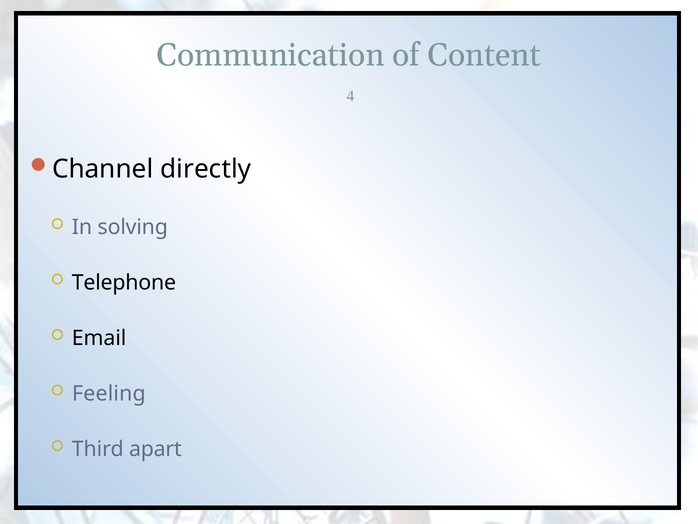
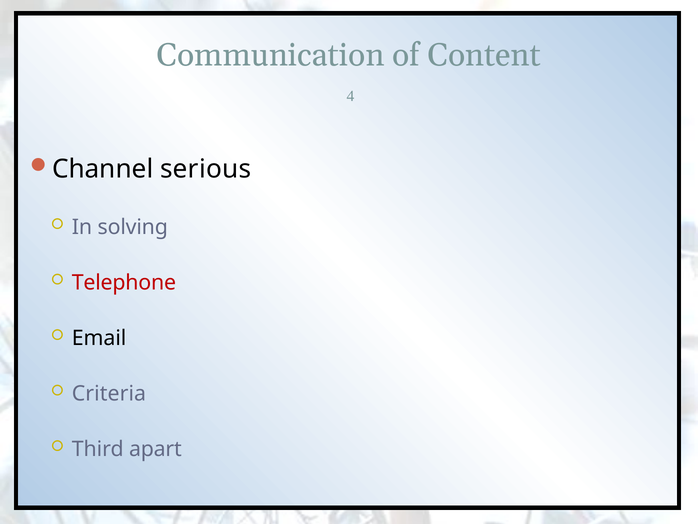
directly: directly -> serious
Telephone colour: black -> red
Feeling: Feeling -> Criteria
